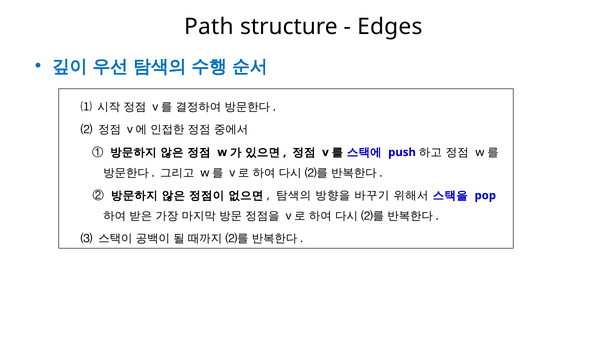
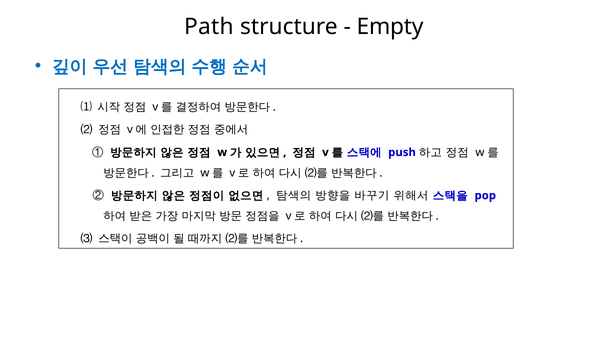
Edges: Edges -> Empty
